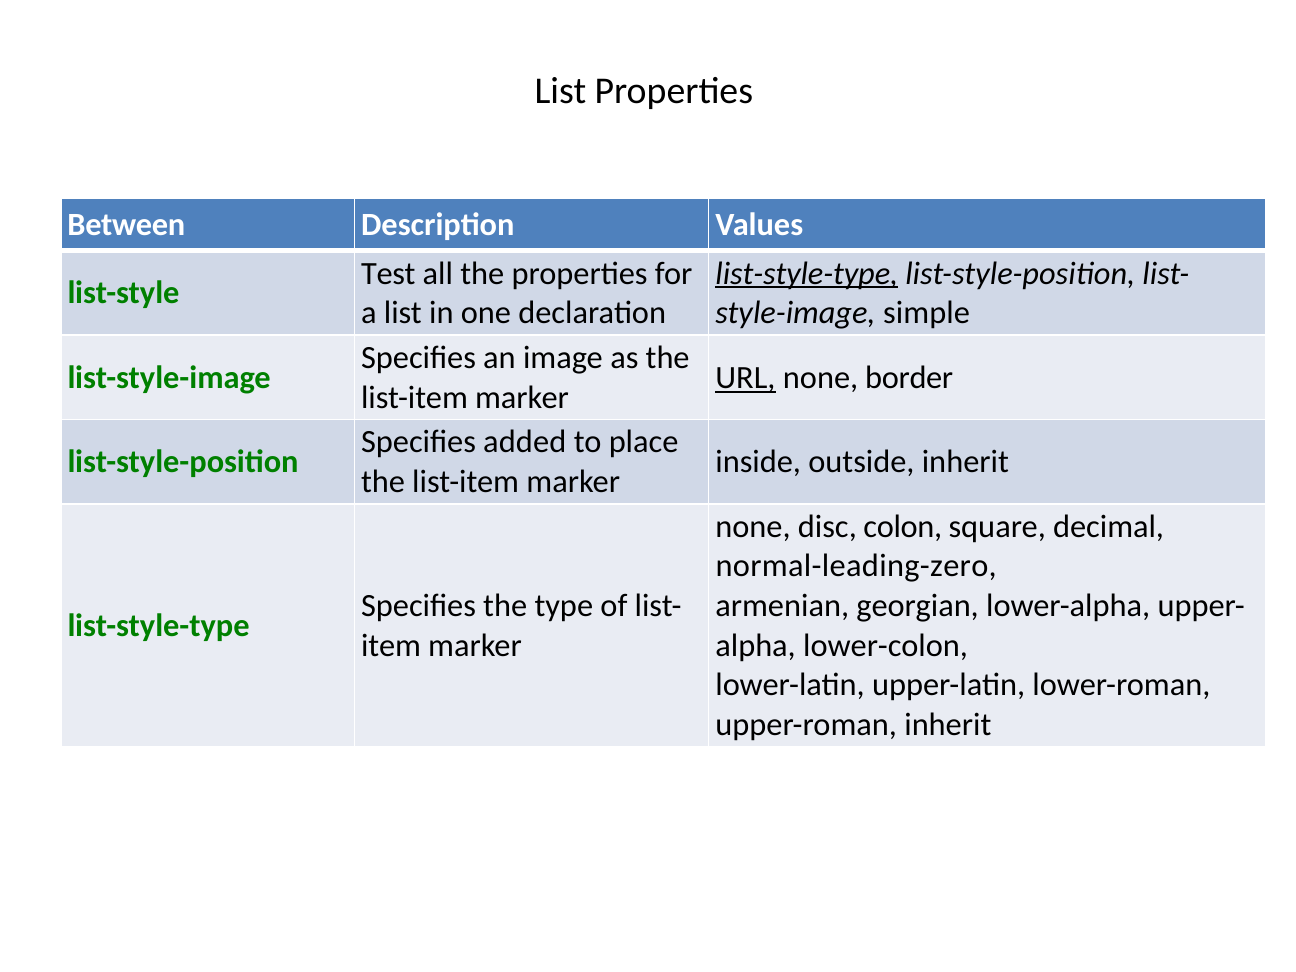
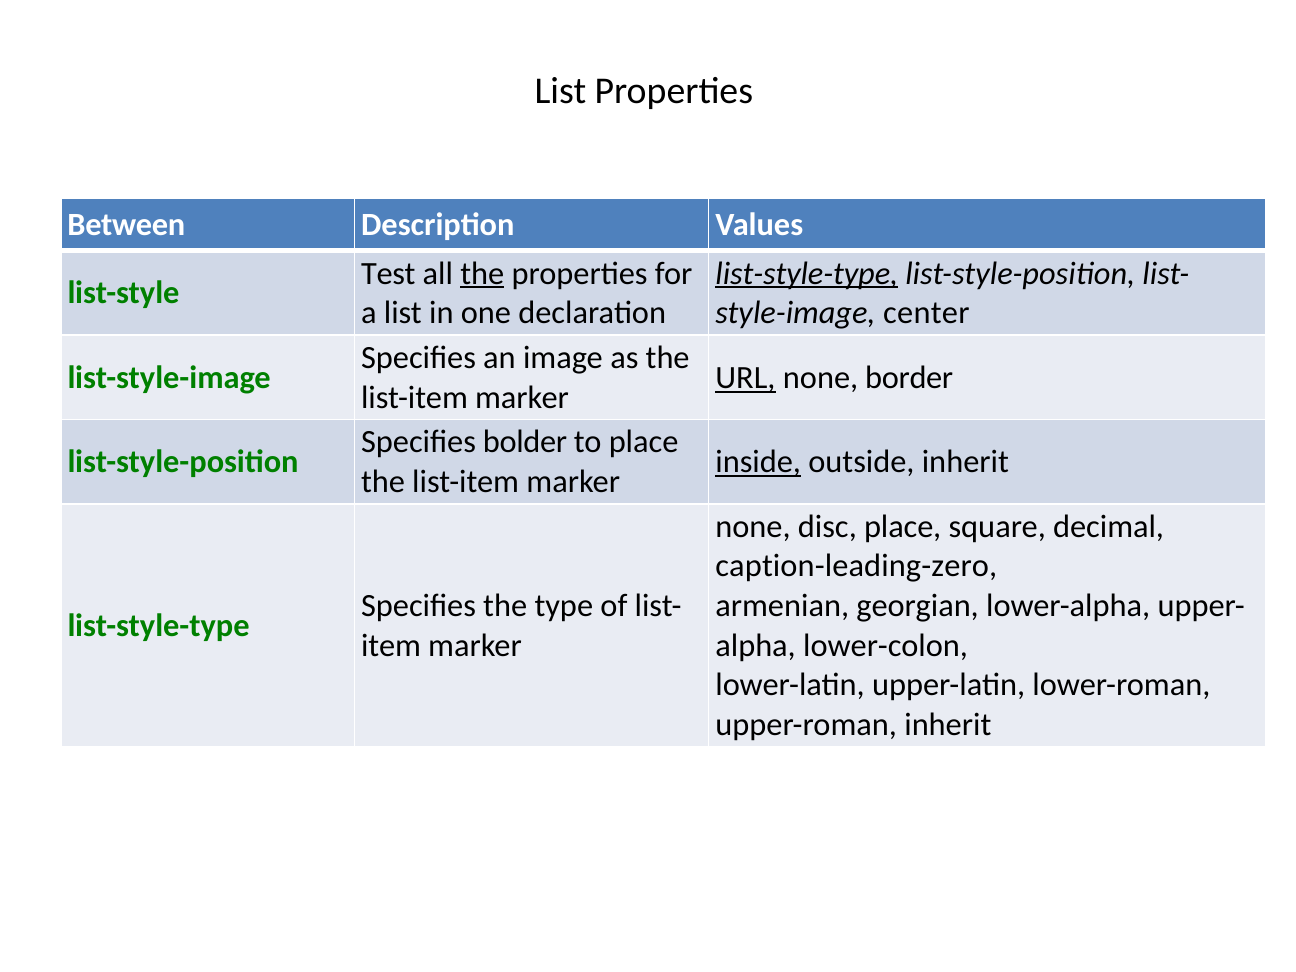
the at (482, 273) underline: none -> present
simple: simple -> center
added: added -> bolder
inside underline: none -> present
disc colon: colon -> place
normal-leading-zero: normal-leading-zero -> caption-leading-zero
